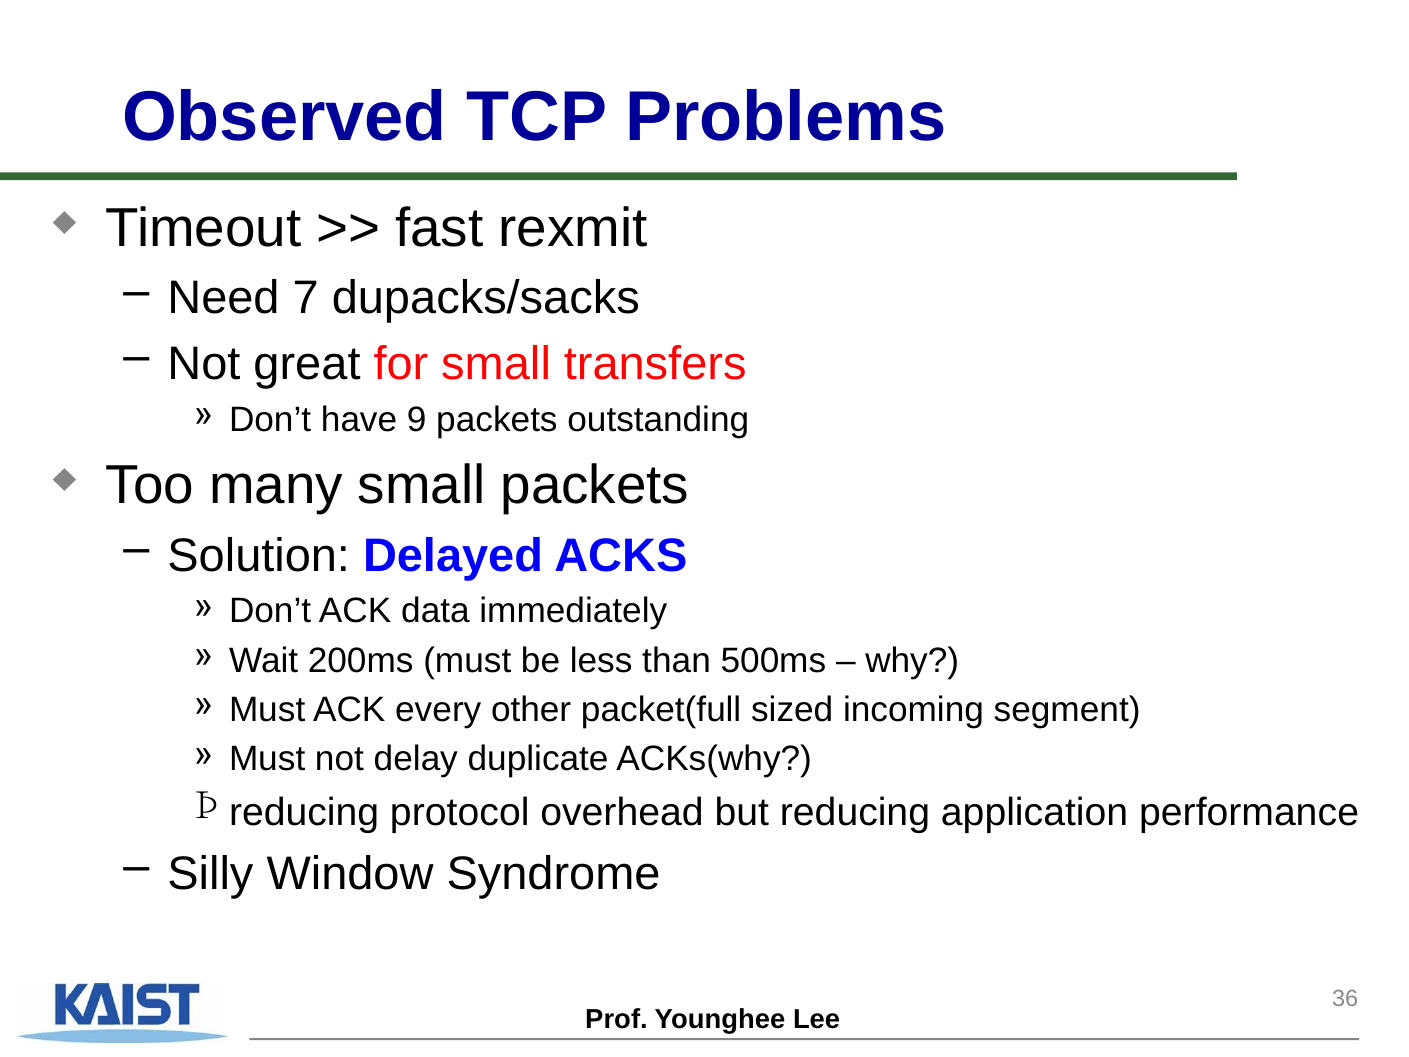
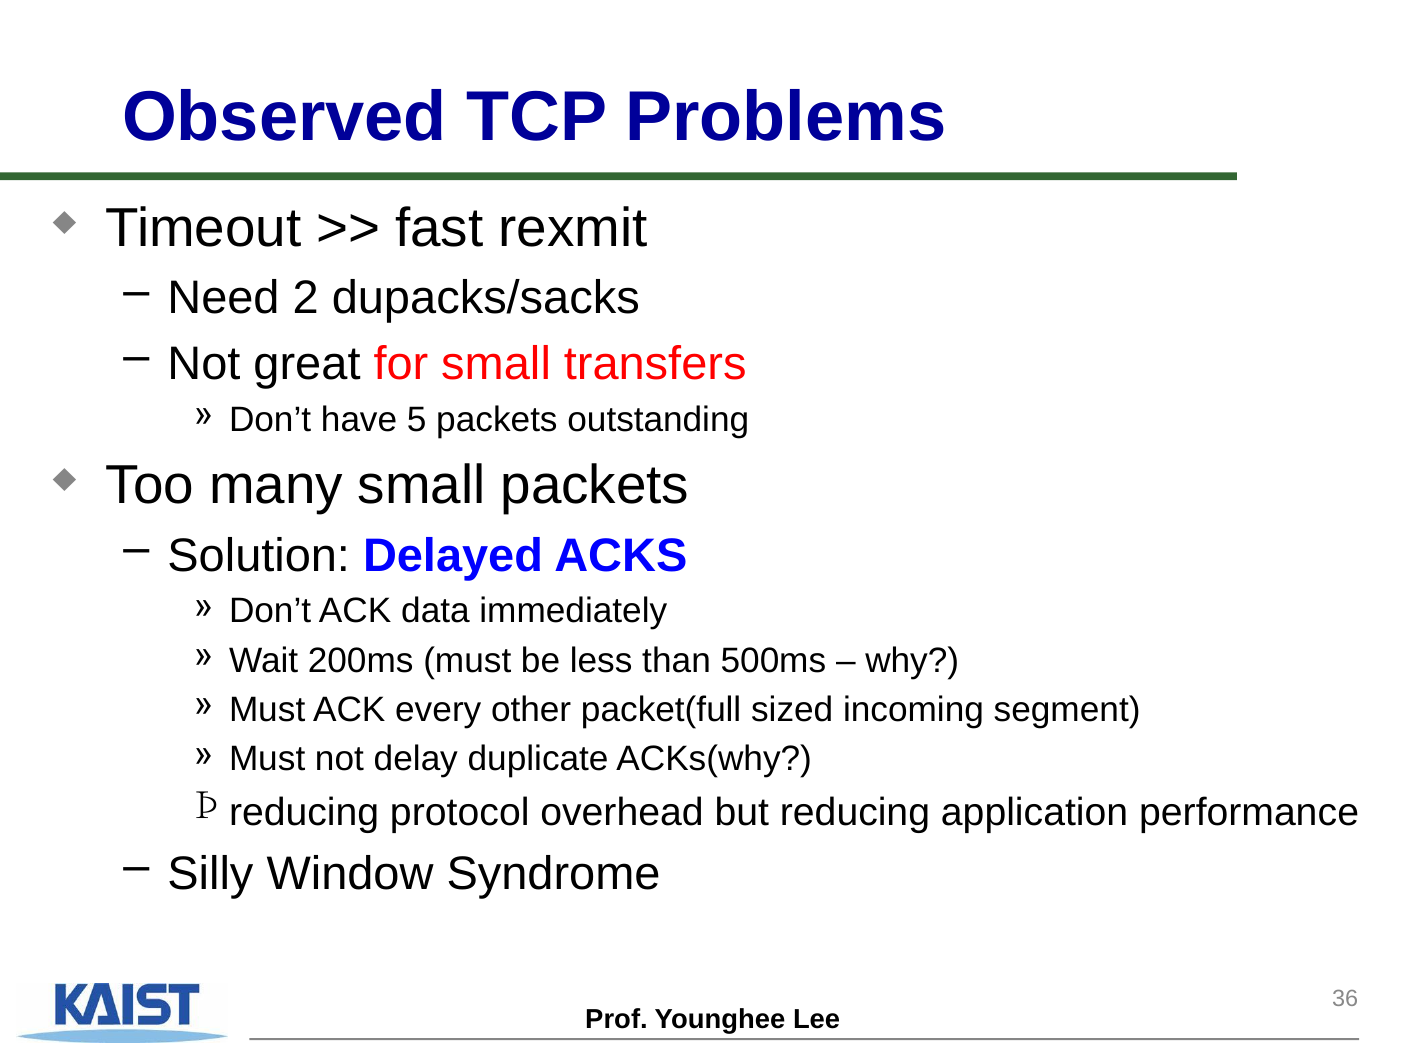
7: 7 -> 2
9: 9 -> 5
